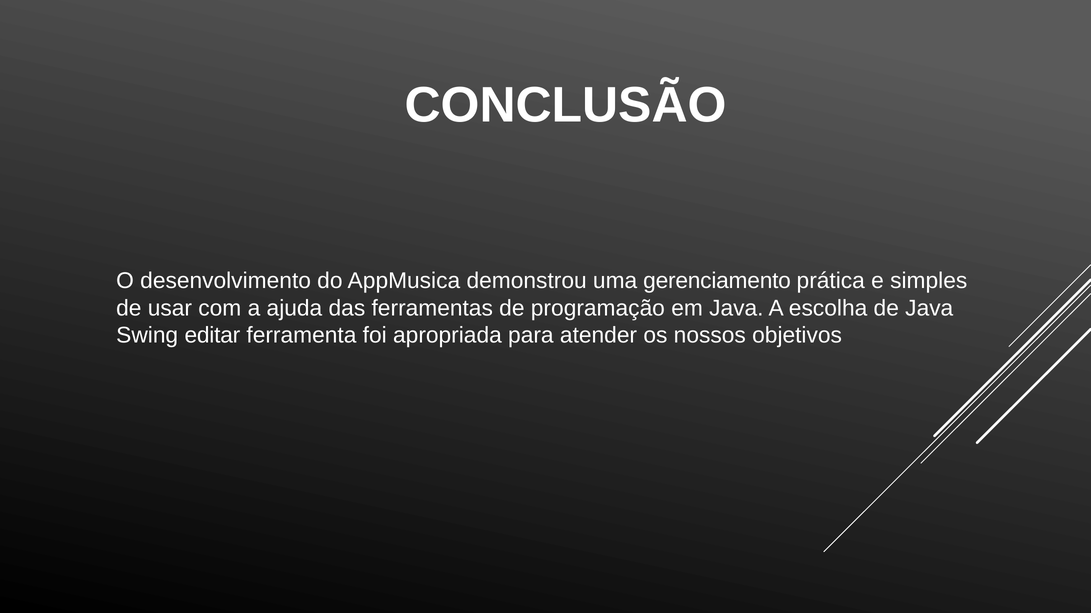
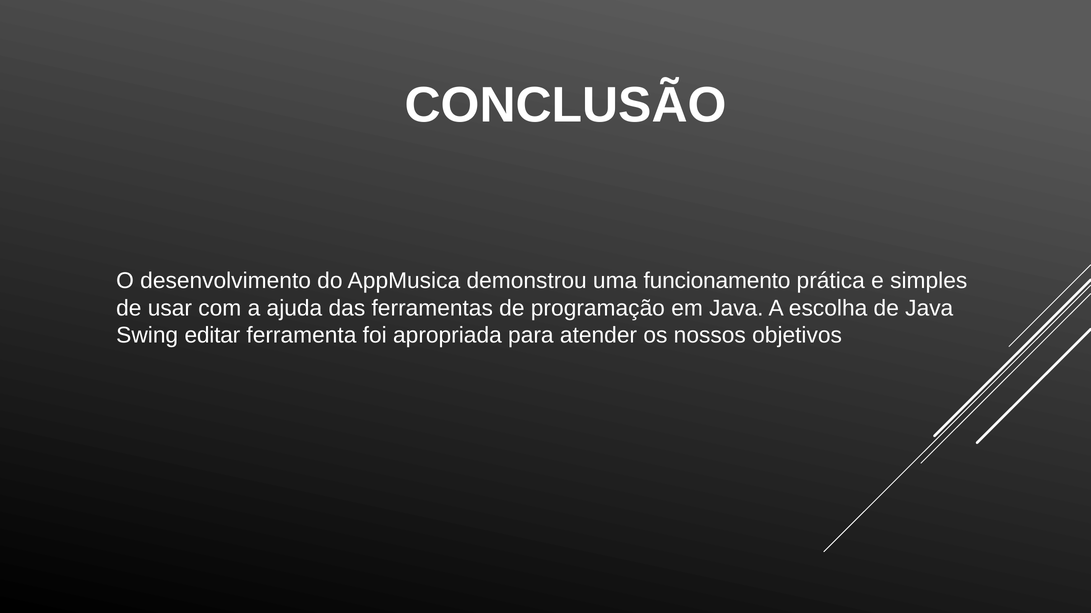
gerenciamento: gerenciamento -> funcionamento
